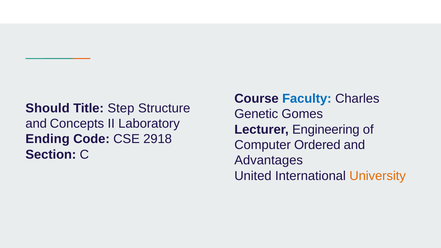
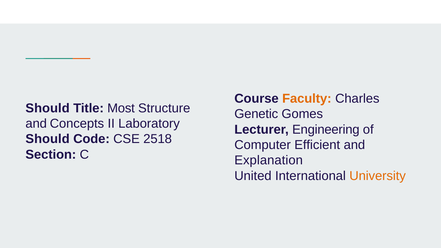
Faculty colour: blue -> orange
Step: Step -> Most
Ending at (48, 139): Ending -> Should
2918: 2918 -> 2518
Ordered: Ordered -> Efficient
Advantages: Advantages -> Explanation
